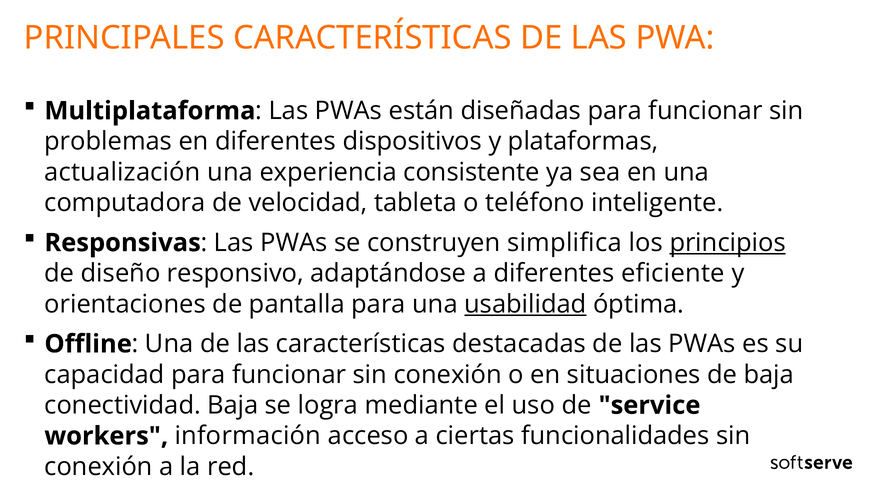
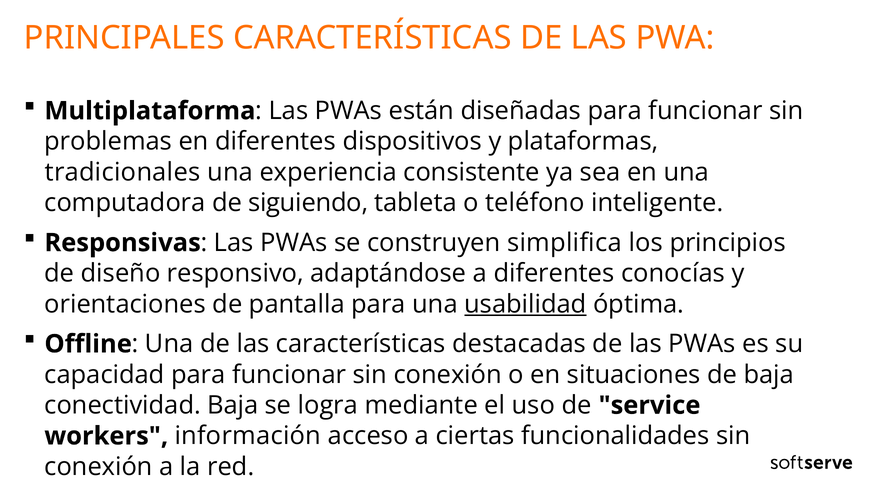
actualización: actualización -> tradicionales
velocidad: velocidad -> siguiendo
principios underline: present -> none
eficiente: eficiente -> conocías
